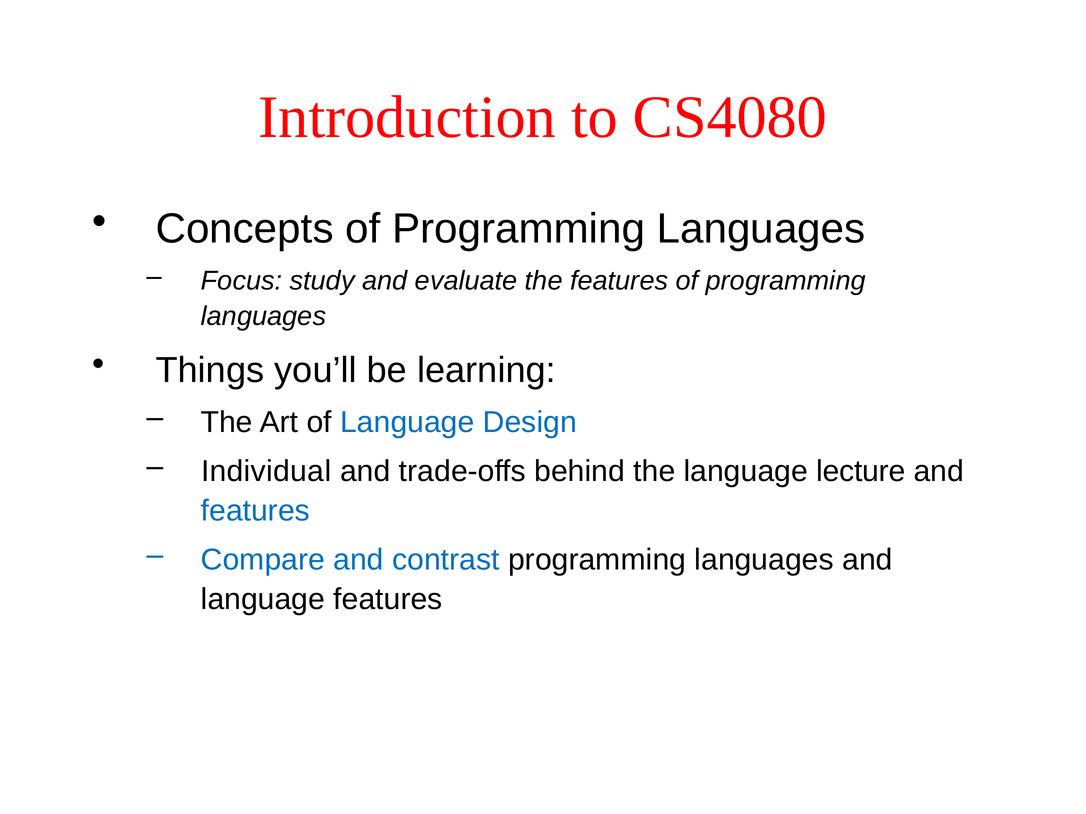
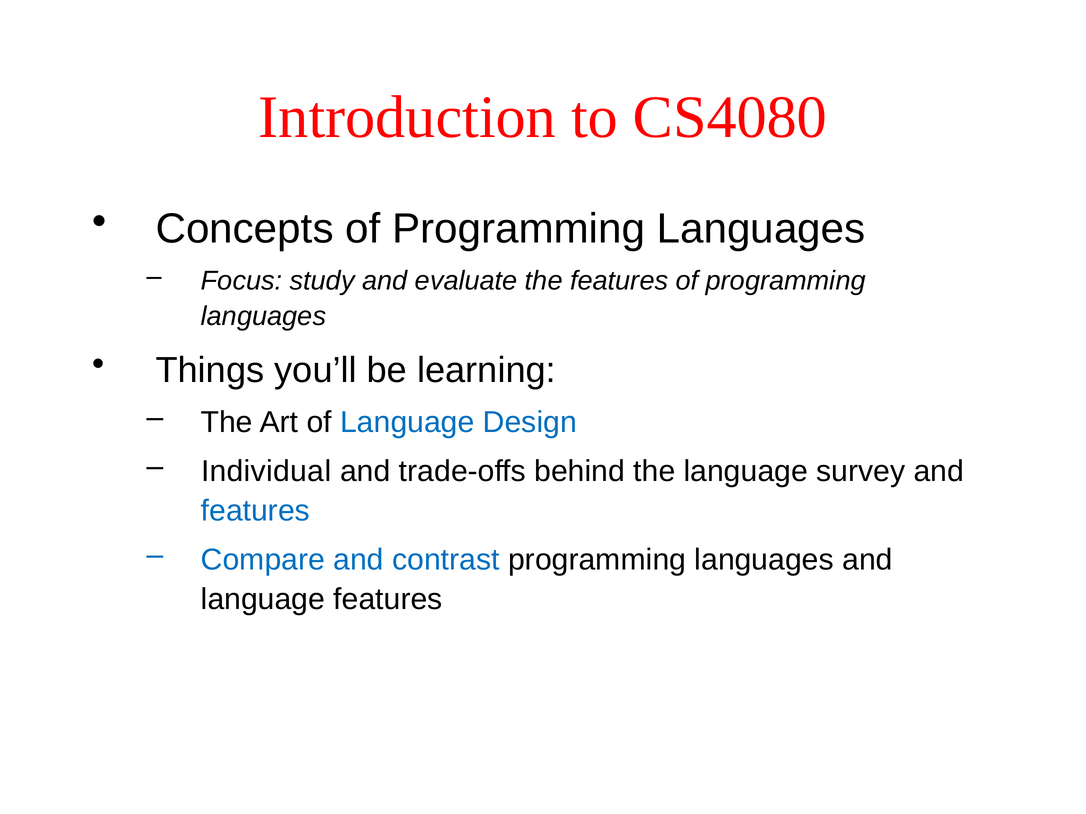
lecture: lecture -> survey
